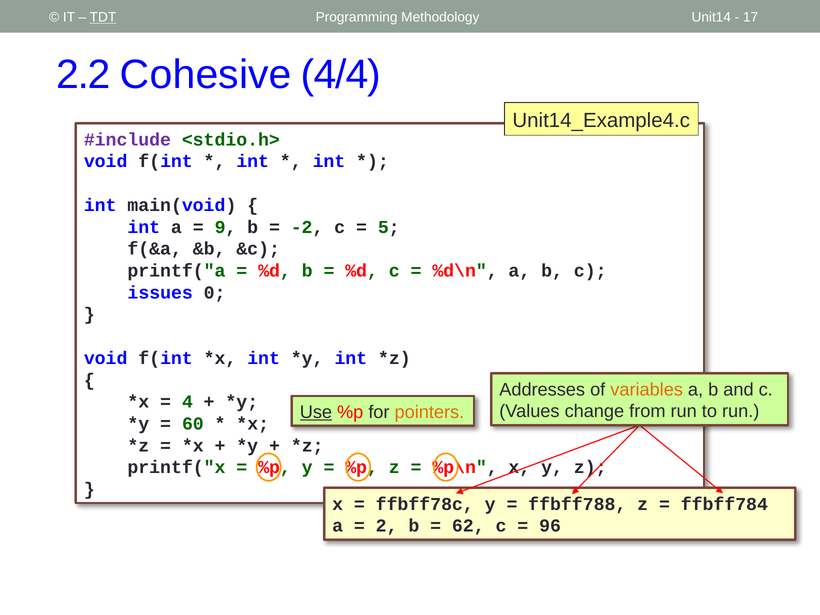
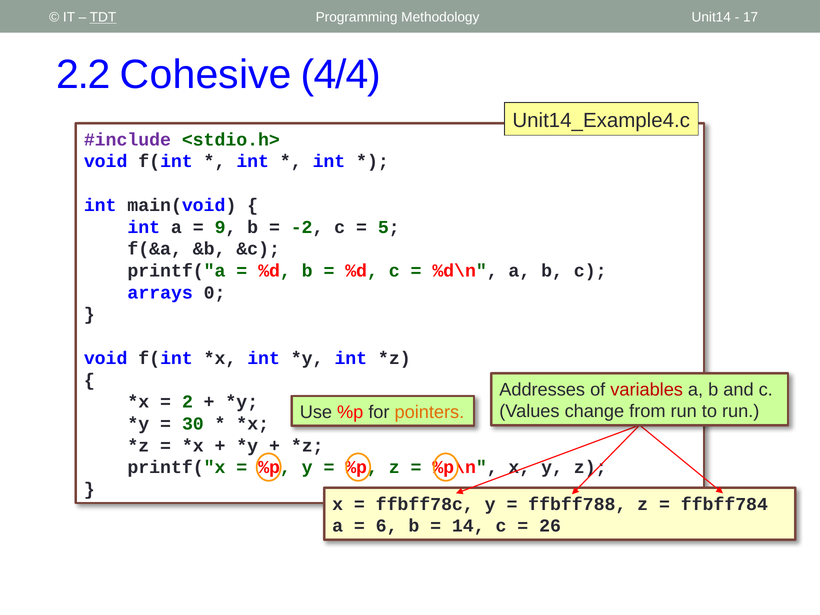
issues: issues -> arrays
variables colour: orange -> red
4: 4 -> 2
Use underline: present -> none
60: 60 -> 30
2: 2 -> 6
62: 62 -> 14
96: 96 -> 26
